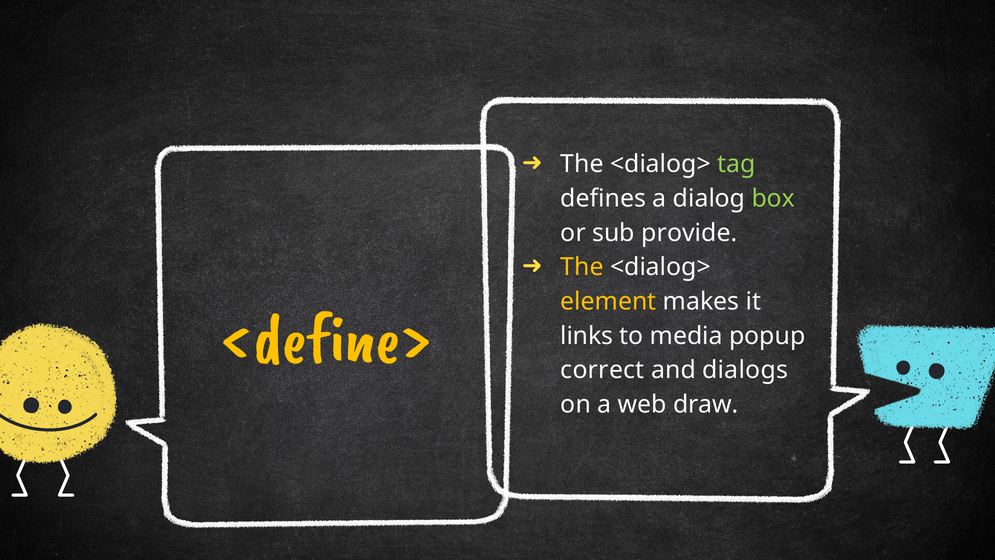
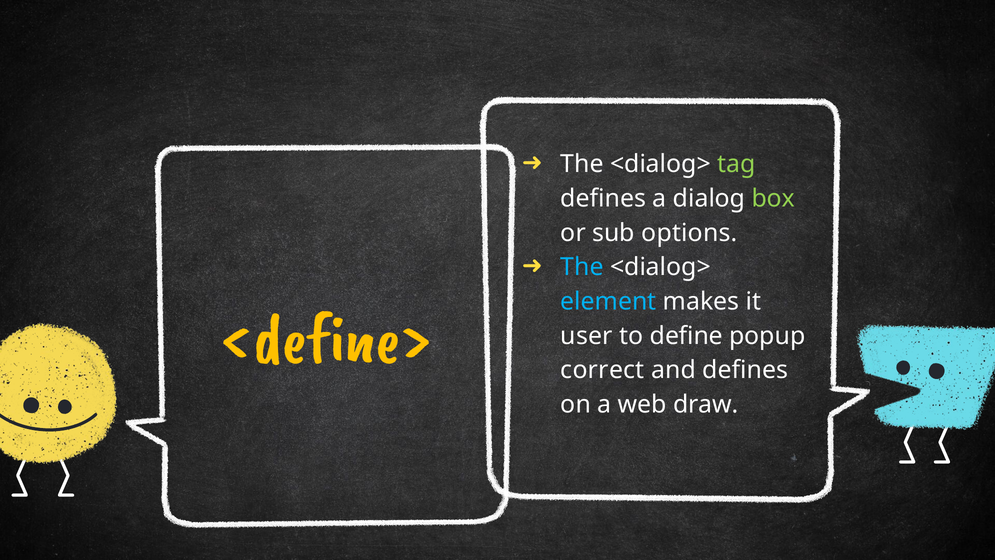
provide: provide -> options
The at (582, 267) colour: yellow -> light blue
element colour: yellow -> light blue
links: links -> user
media: media -> define
and dialogs: dialogs -> defines
